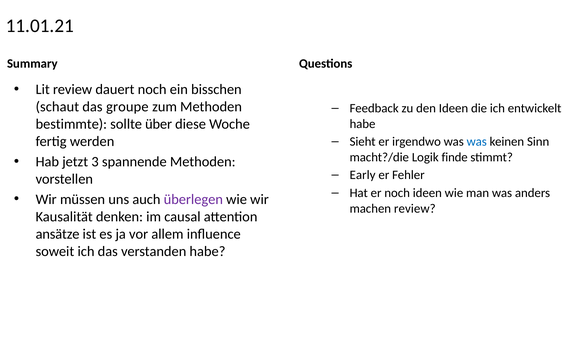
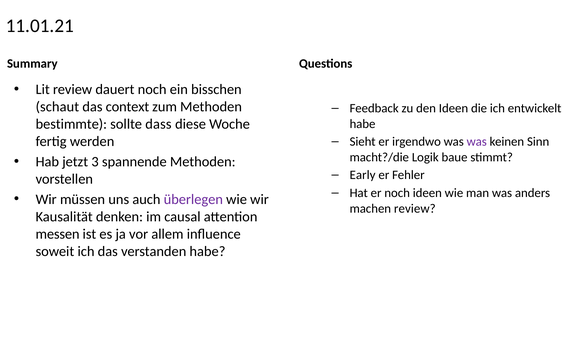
groupe: groupe -> context
über: über -> dass
was at (477, 142) colour: blue -> purple
finde: finde -> baue
ansätze: ansätze -> messen
